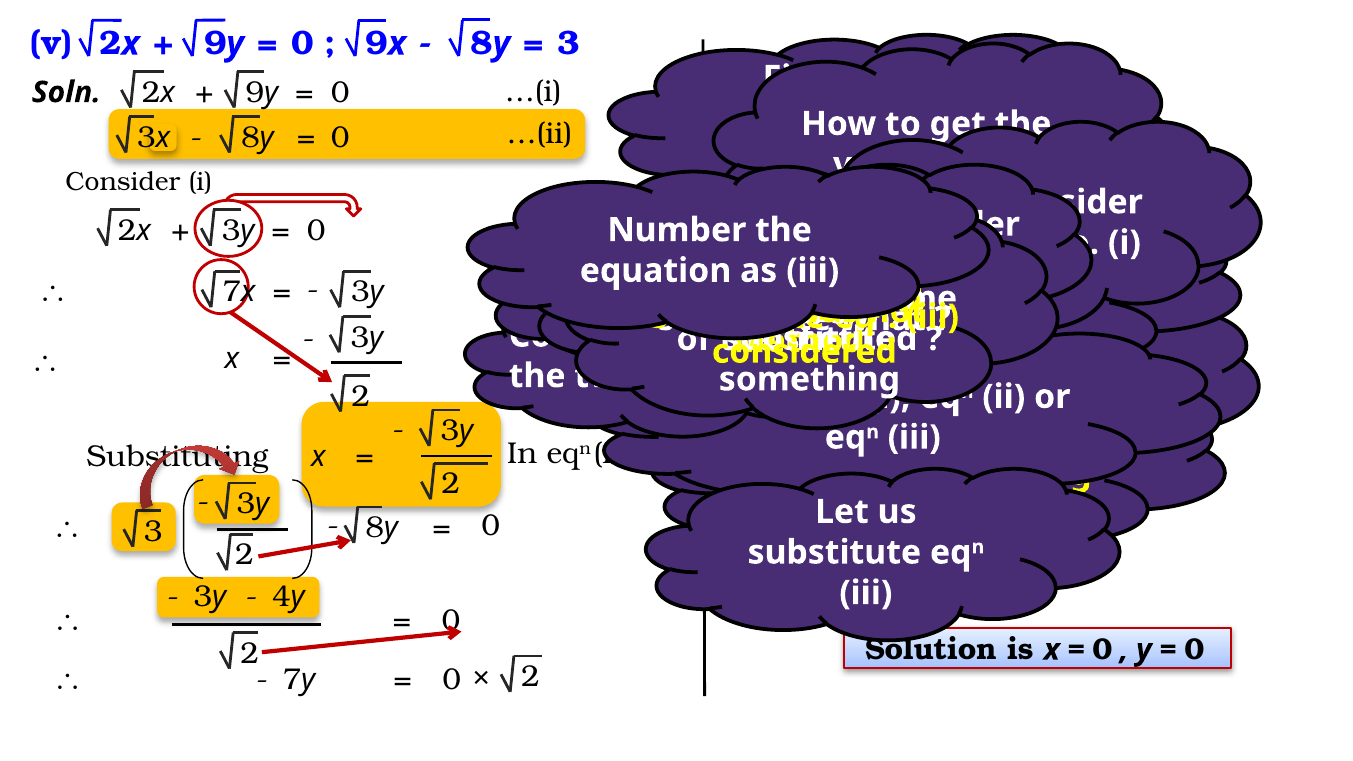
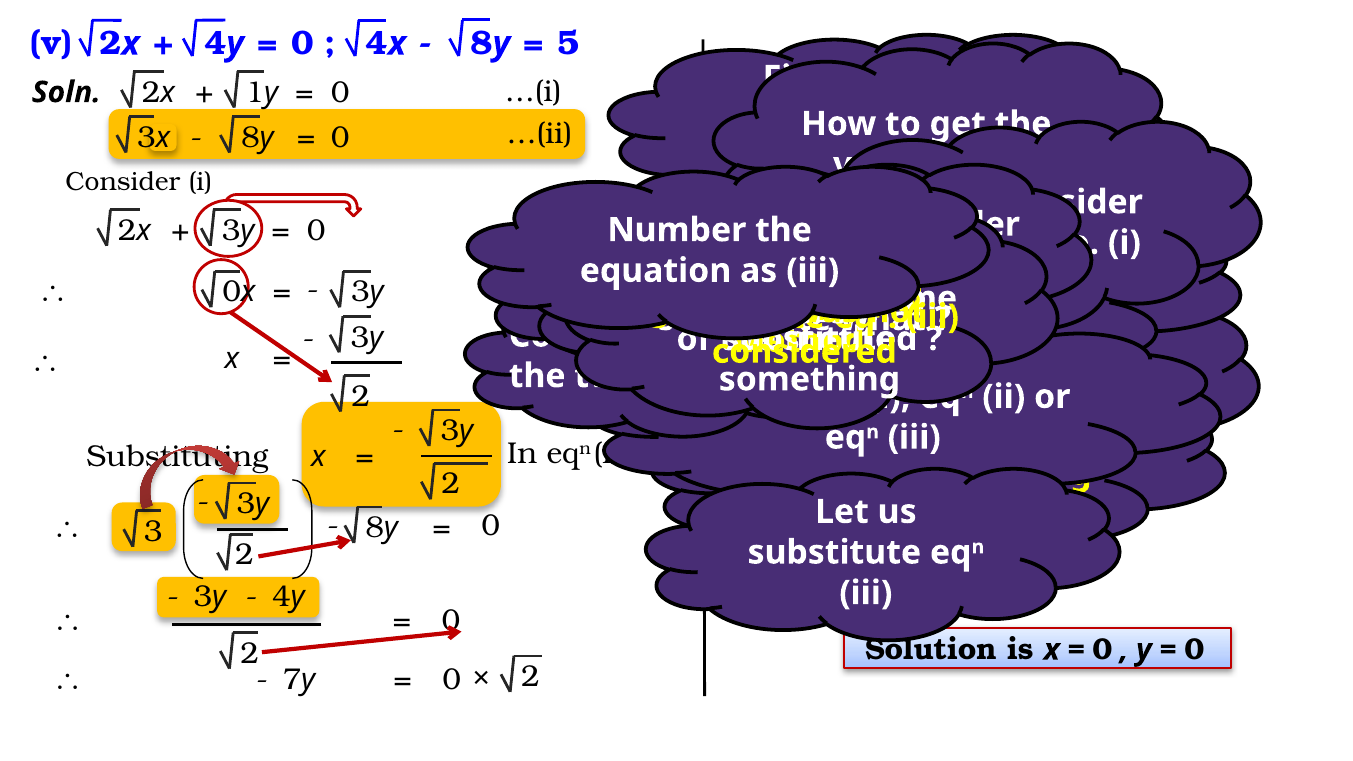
9 at (215, 43): 9 -> 4
9 at (377, 43): 9 -> 4
3 at (569, 43): 3 -> 5
9 at (255, 92): 9 -> 1
7 at (232, 292): 7 -> 0
